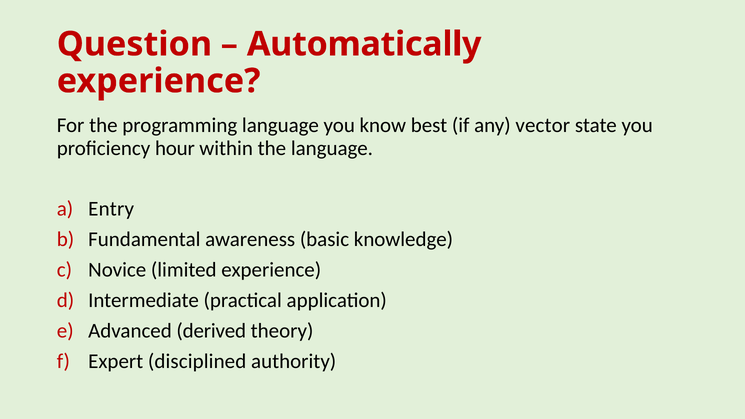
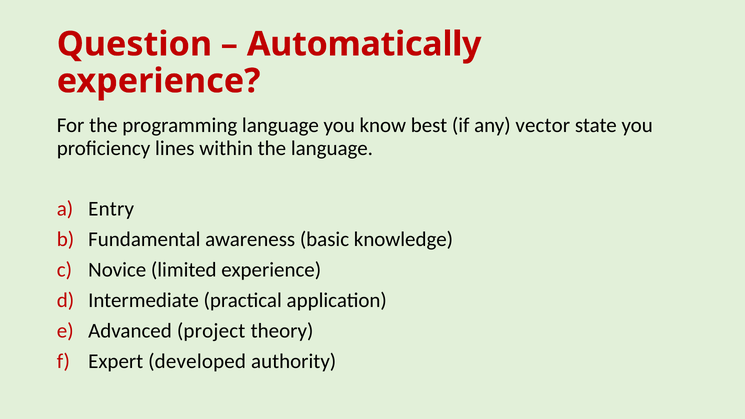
hour: hour -> lines
derived: derived -> project
disciplined: disciplined -> developed
